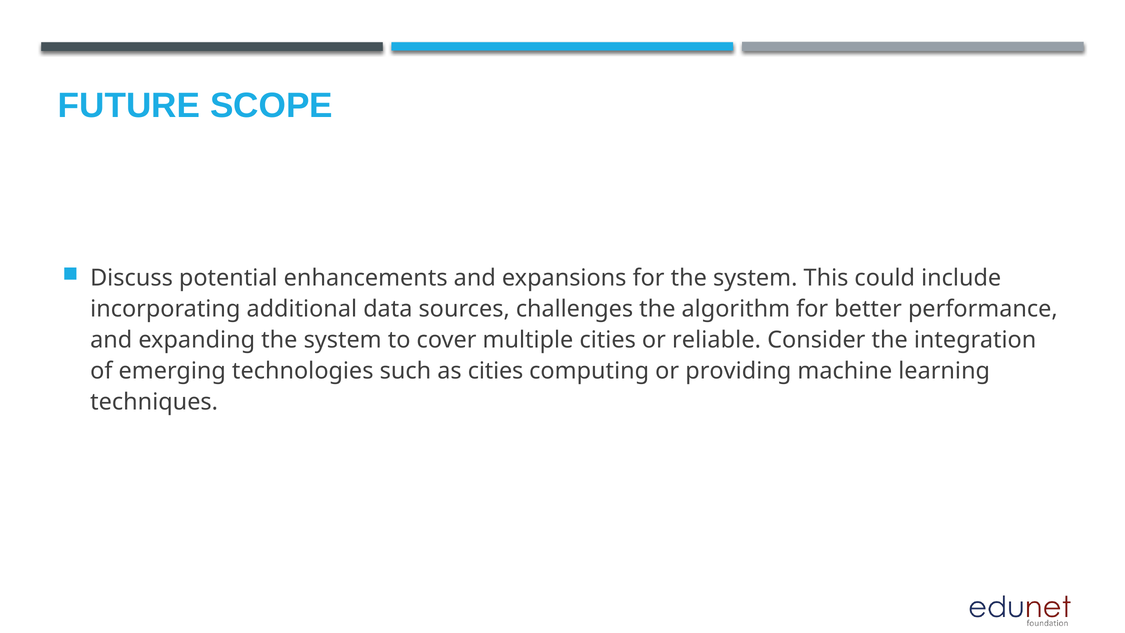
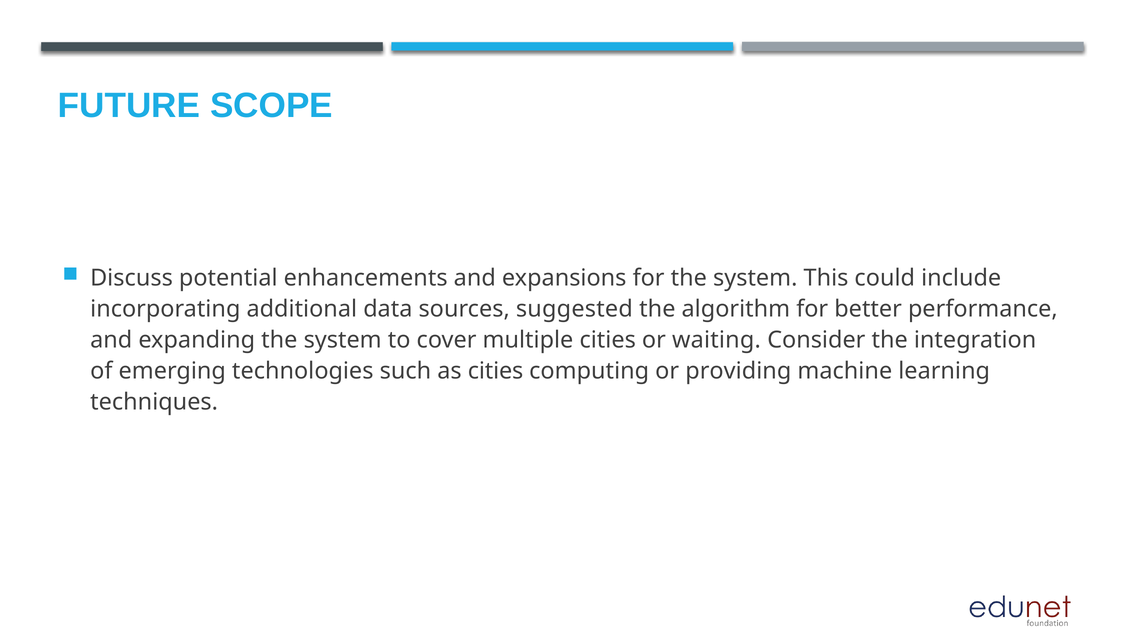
challenges: challenges -> suggested
reliable: reliable -> waiting
